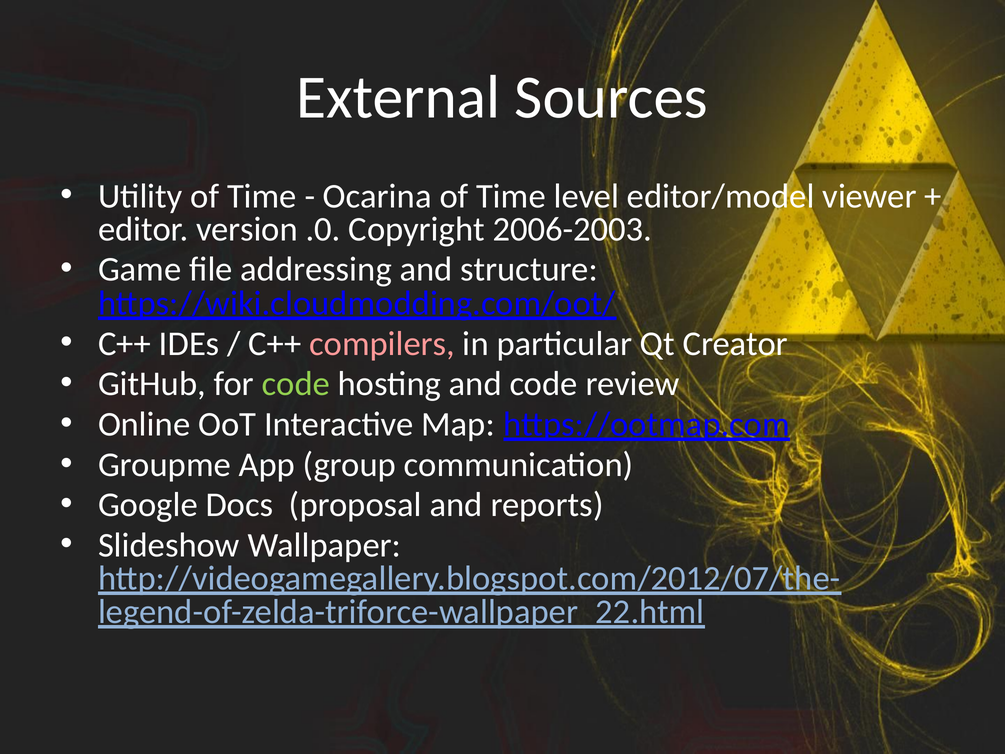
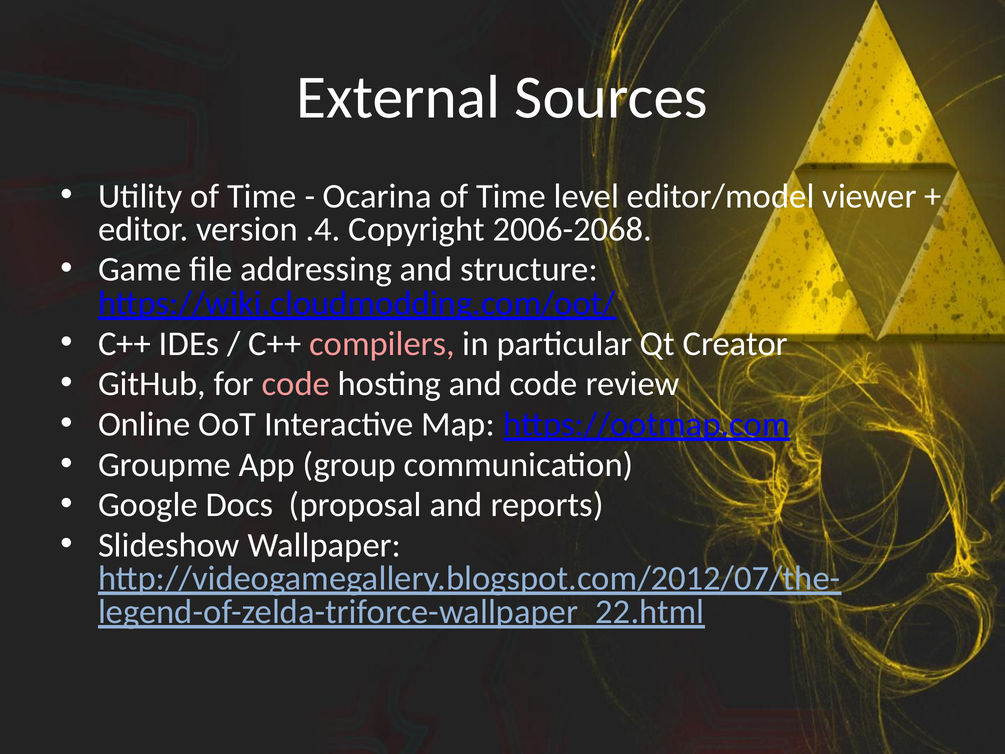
.0: .0 -> .4
2006-2003: 2006-2003 -> 2006-2068
code at (296, 384) colour: light green -> pink
